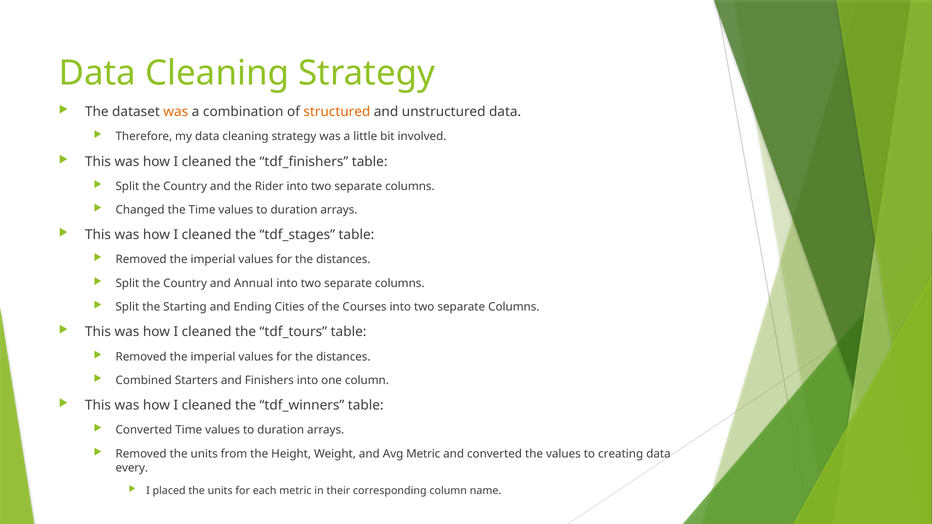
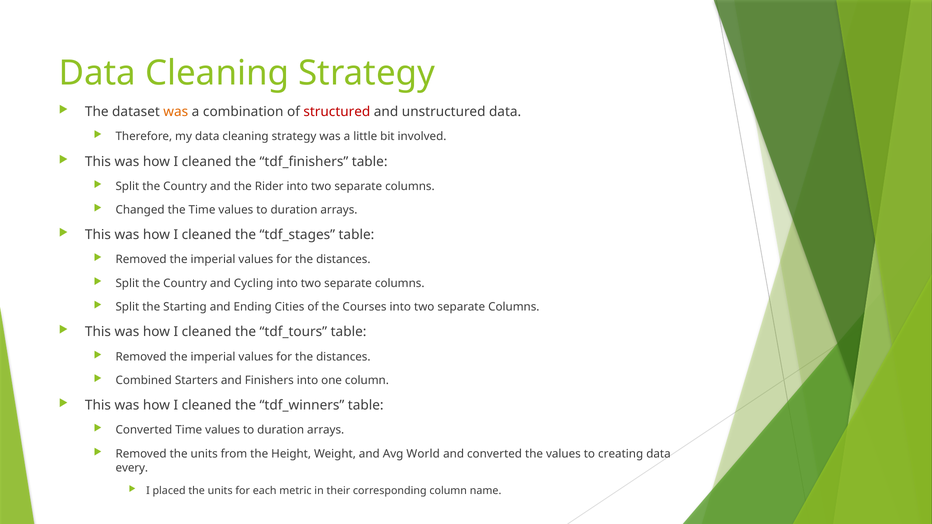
structured colour: orange -> red
Annual: Annual -> Cycling
Avg Metric: Metric -> World
